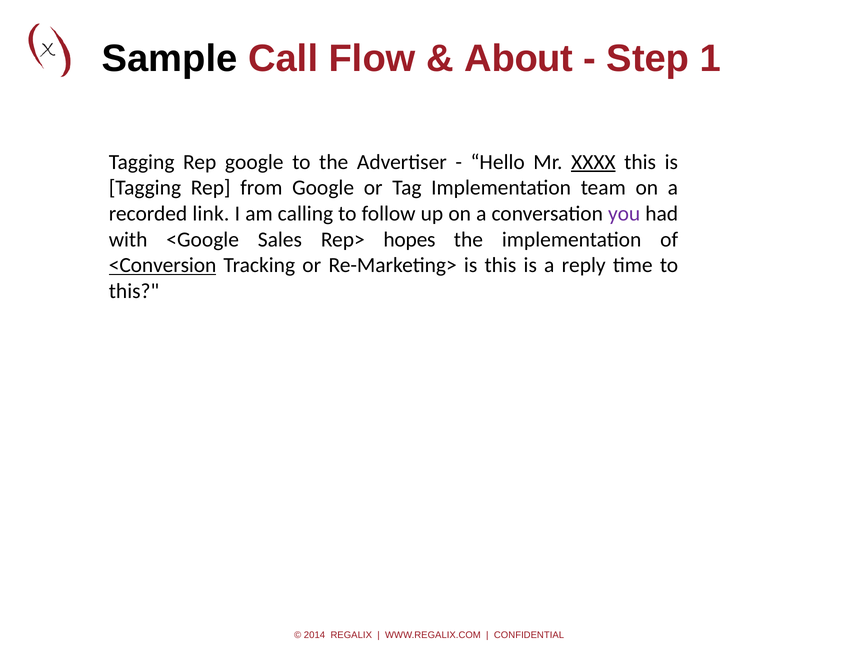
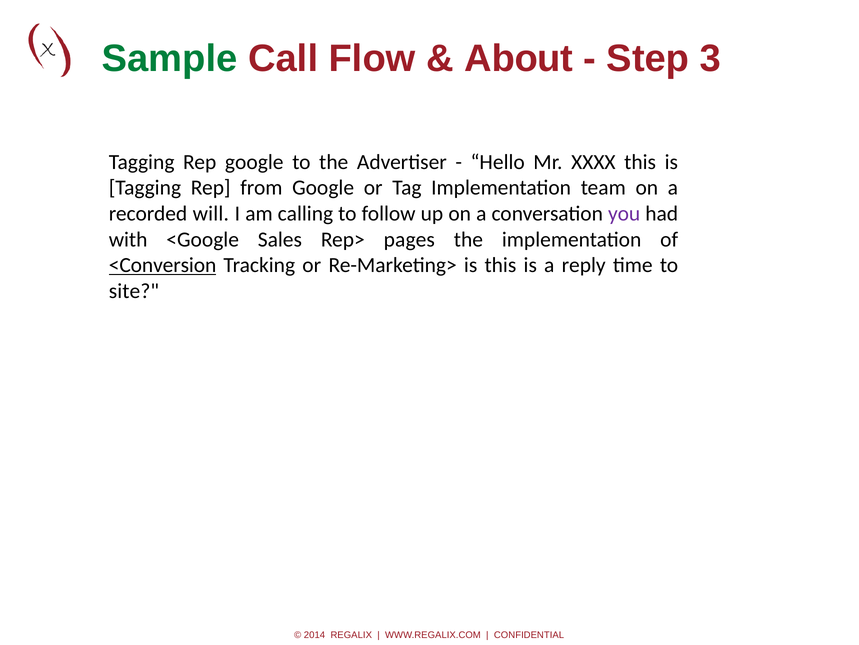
Sample colour: black -> green
1: 1 -> 3
XXXX underline: present -> none
link: link -> will
hopes: hopes -> pages
this at (134, 291): this -> site
